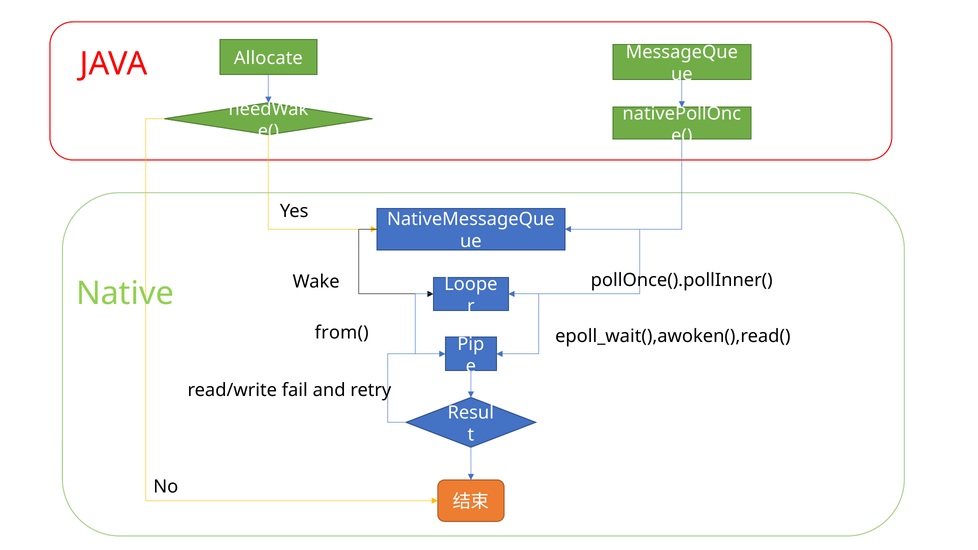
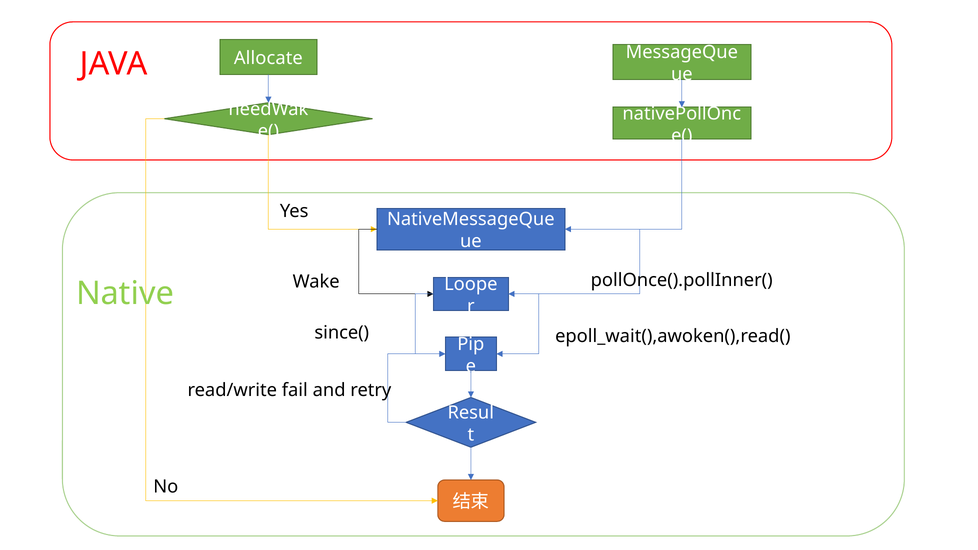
from(: from( -> since(
